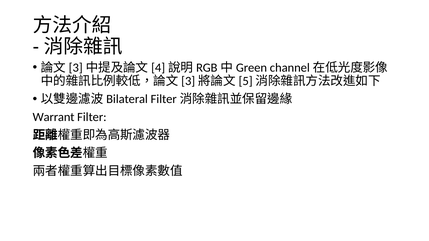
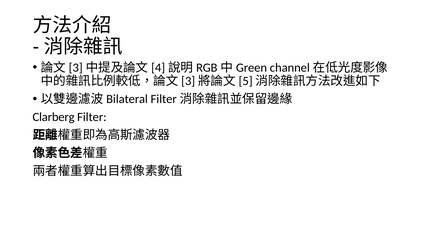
Warrant: Warrant -> Clarberg
